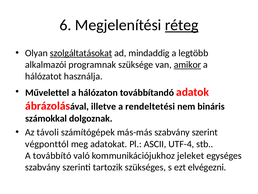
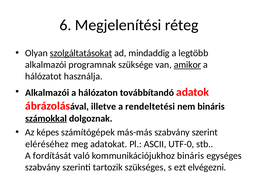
réteg underline: present -> none
Művelettel at (47, 92): Művelettel -> Alkalmazói
számokkal underline: none -> present
távoli: távoli -> képes
végponttól: végponttól -> eléréséhez
UTF-4: UTF-4 -> UTF-0
továbbító: továbbító -> fordítását
kommunikációjukhoz jeleket: jeleket -> bináris
